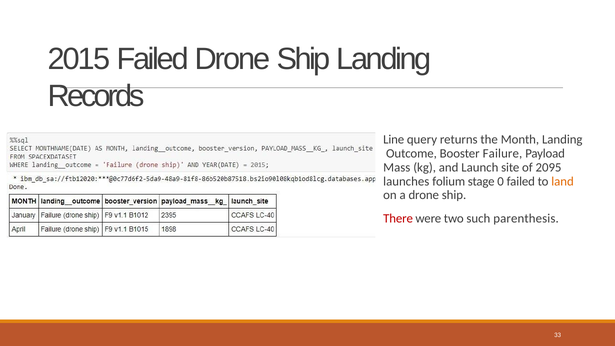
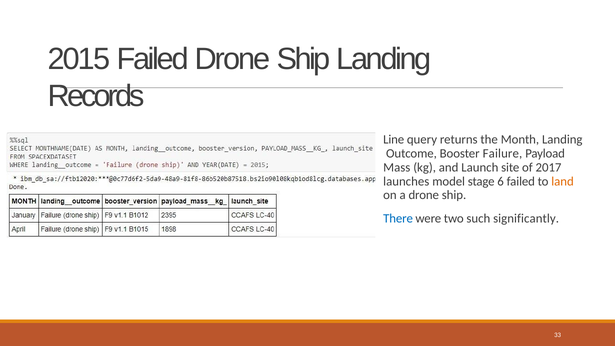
2095: 2095 -> 2017
folium: folium -> model
0: 0 -> 6
There colour: red -> blue
parenthesis: parenthesis -> significantly
